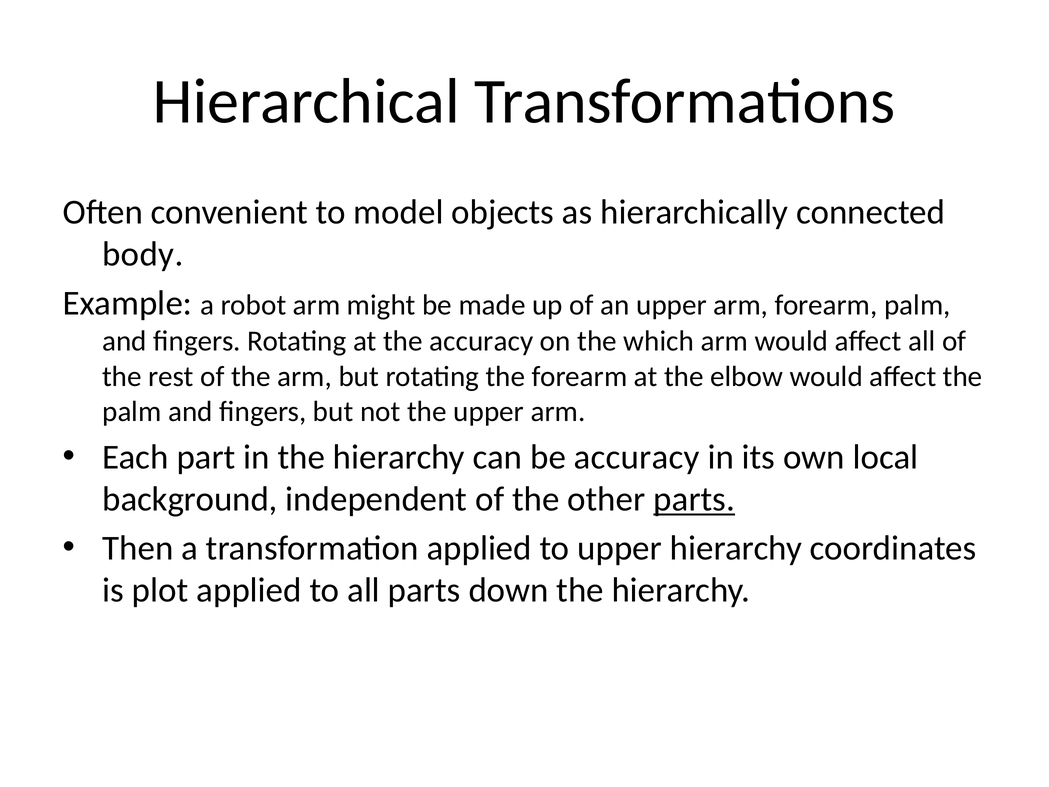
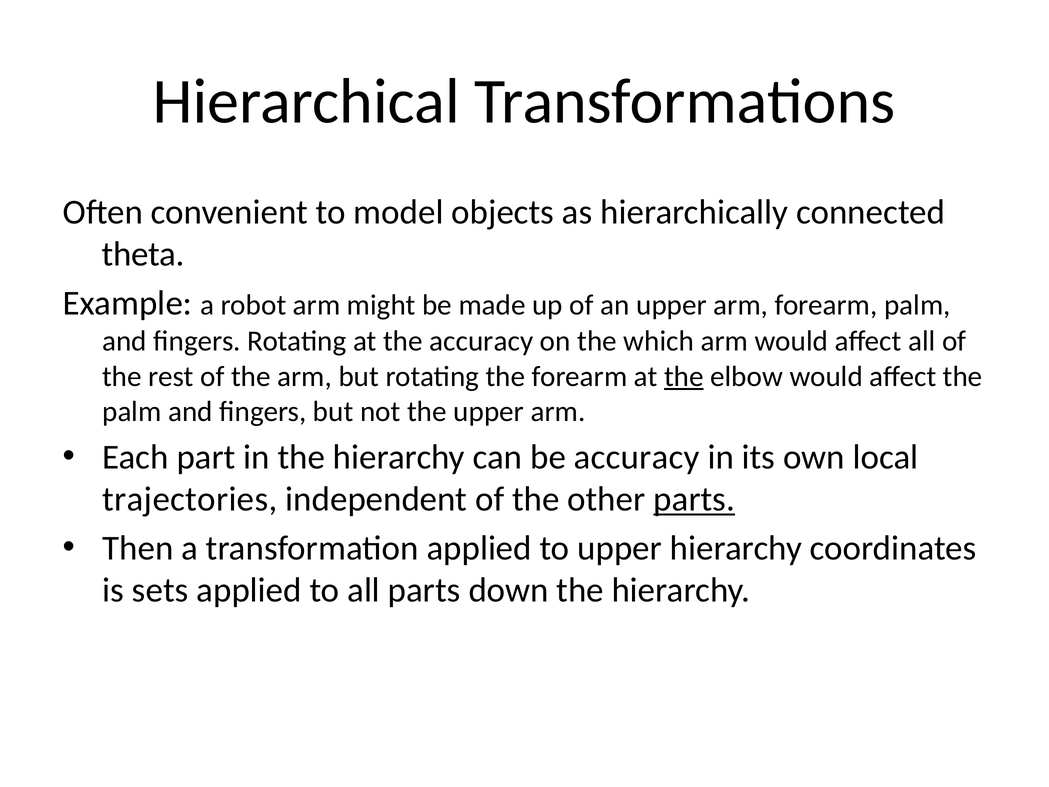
body: body -> theta
the at (684, 376) underline: none -> present
background: background -> trajectories
plot: plot -> sets
